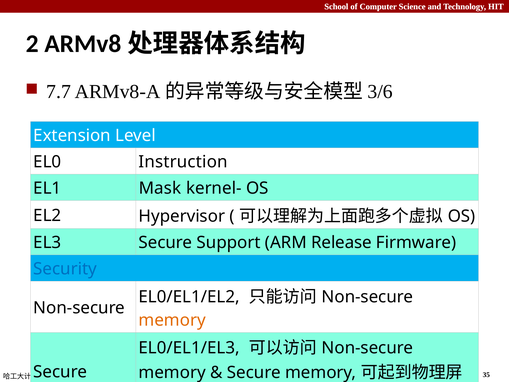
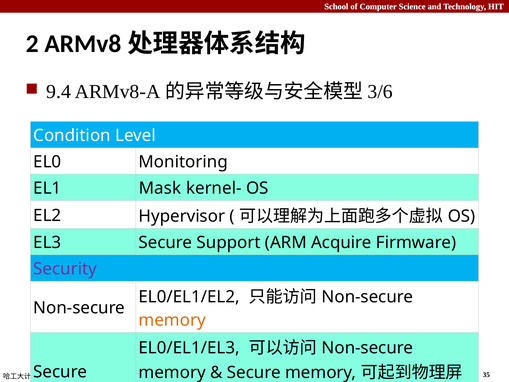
7.7: 7.7 -> 9.4
Extension: Extension -> Condition
Instruction: Instruction -> Monitoring
Release: Release -> Acquire
Security colour: blue -> purple
